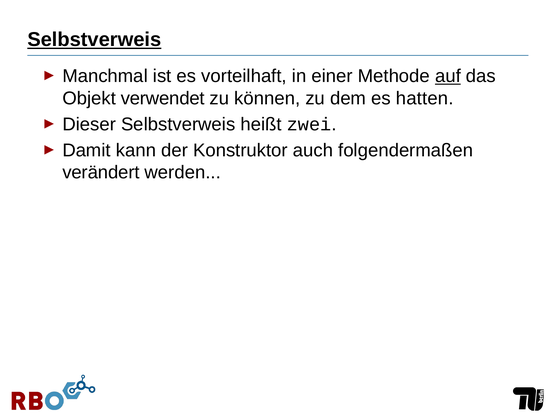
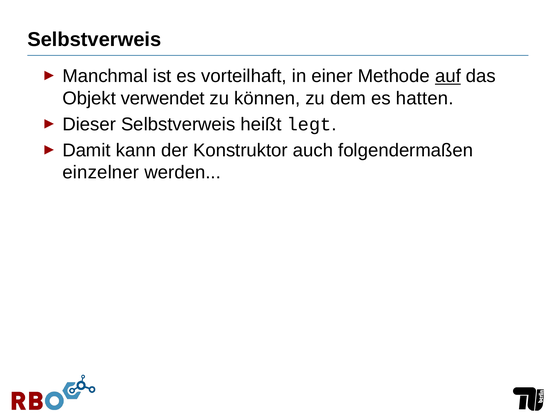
Selbstverweis at (94, 40) underline: present -> none
zwei: zwei -> legt
verändert: verändert -> einzelner
